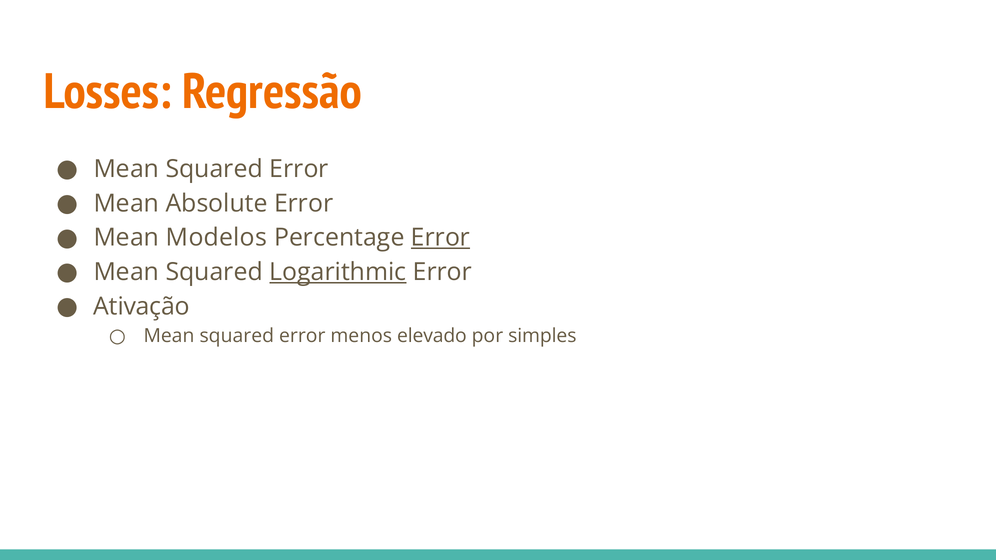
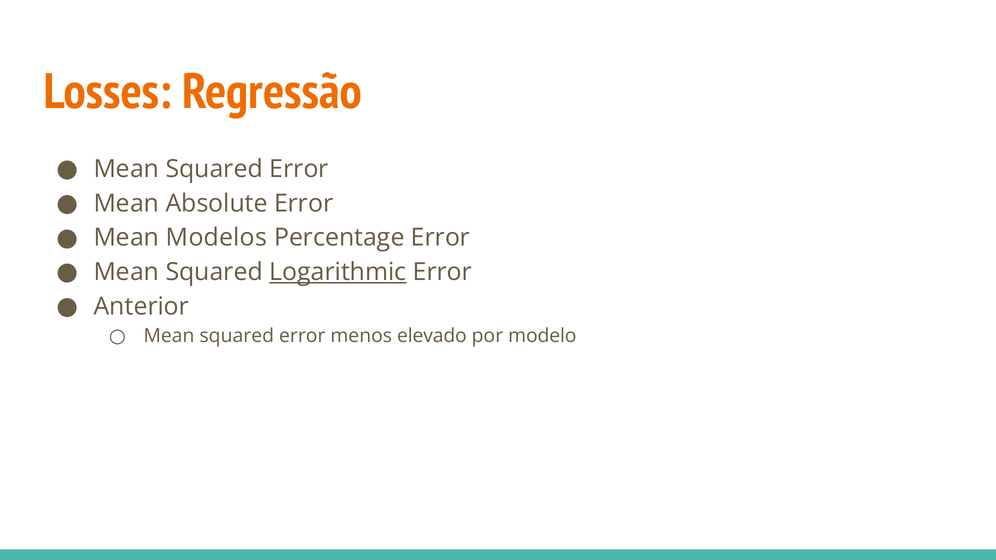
Error at (441, 238) underline: present -> none
Ativação: Ativação -> Anterior
simples: simples -> modelo
